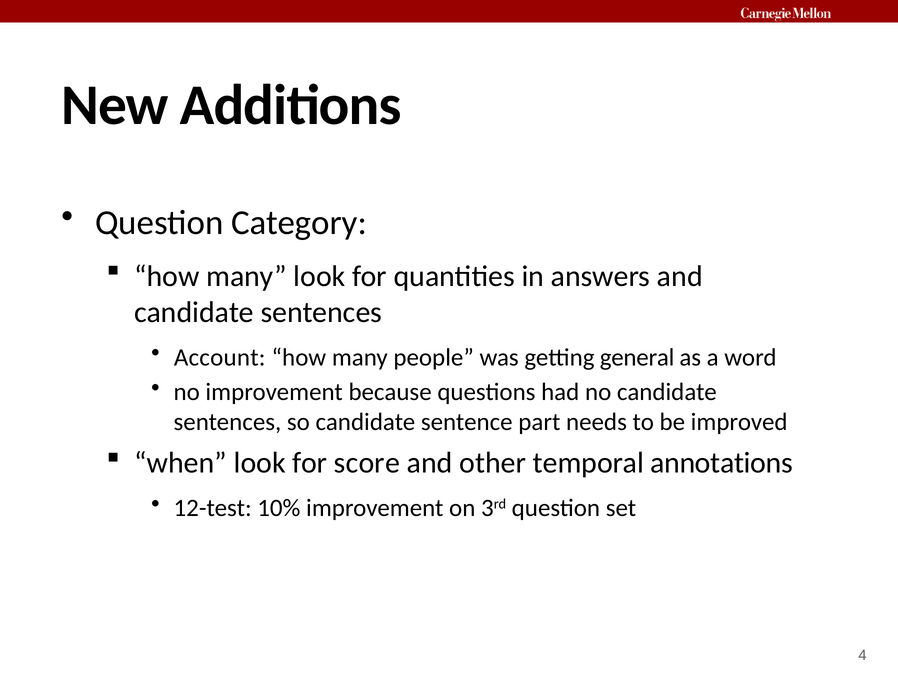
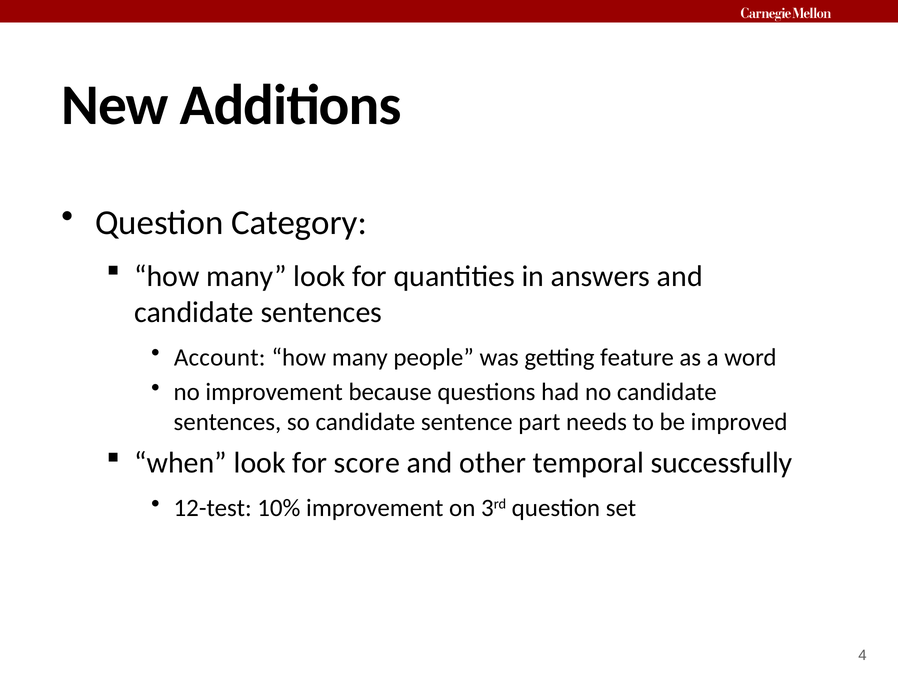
general: general -> feature
annotations: annotations -> successfully
